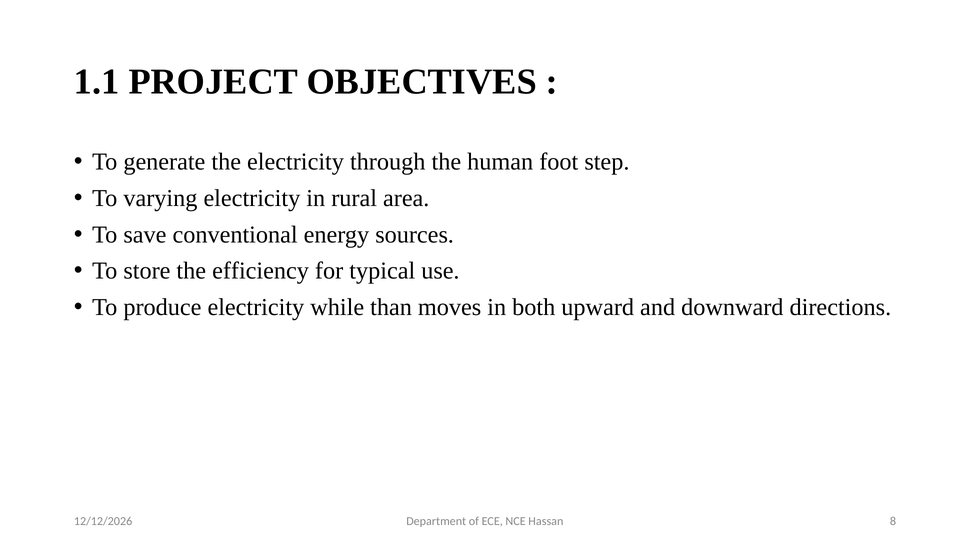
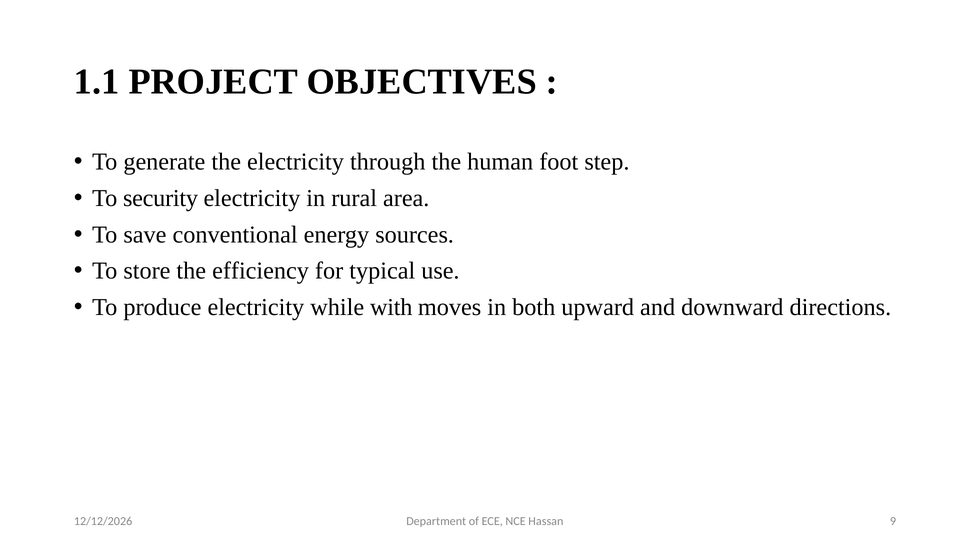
varying: varying -> security
than: than -> with
8: 8 -> 9
